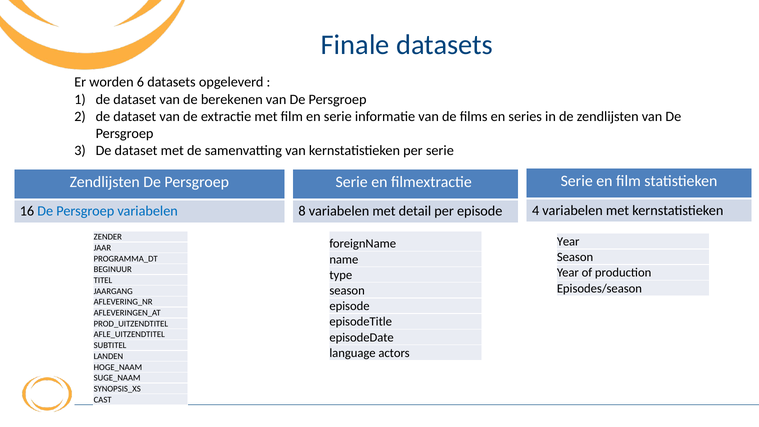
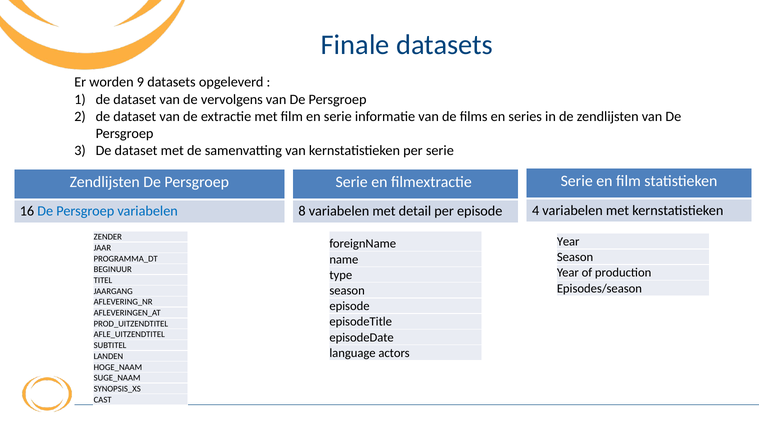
6: 6 -> 9
berekenen: berekenen -> vervolgens
